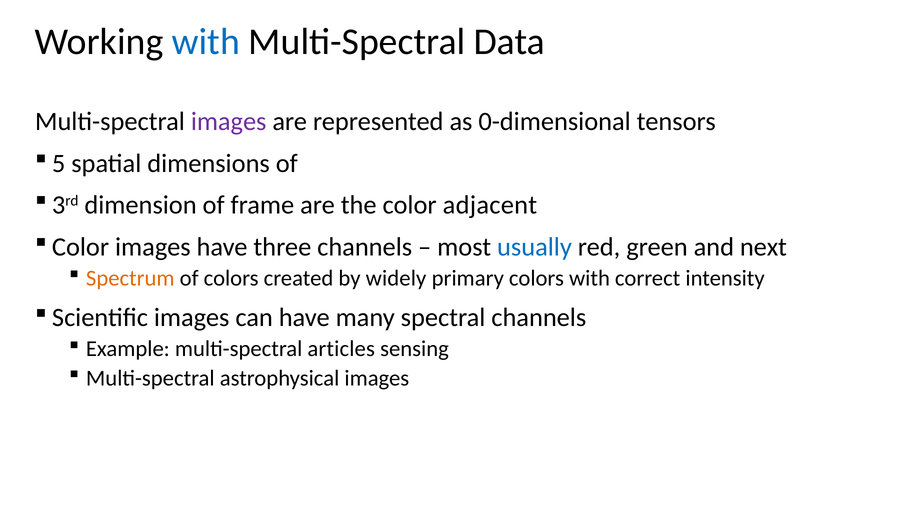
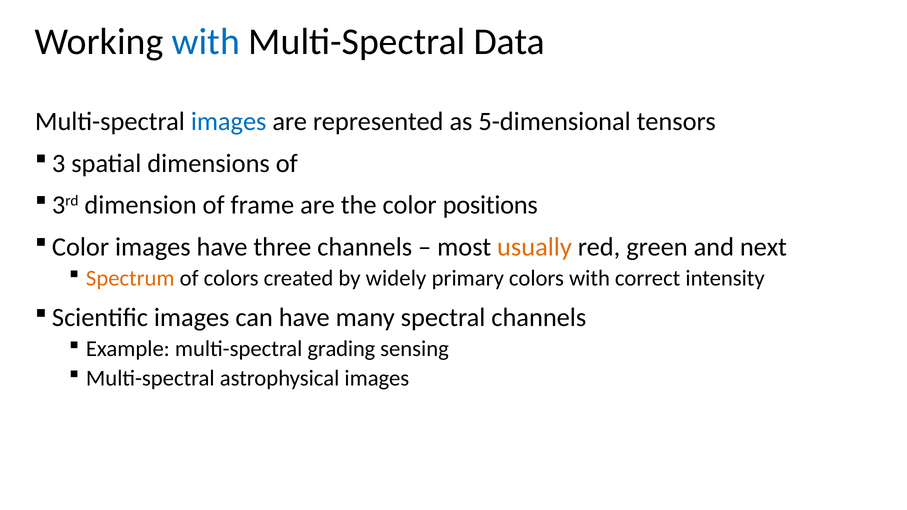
images at (229, 122) colour: purple -> blue
0-dimensional: 0-dimensional -> 5-dimensional
5: 5 -> 3
adjacent: adjacent -> positions
usually colour: blue -> orange
articles: articles -> grading
